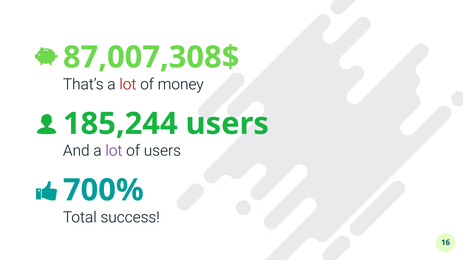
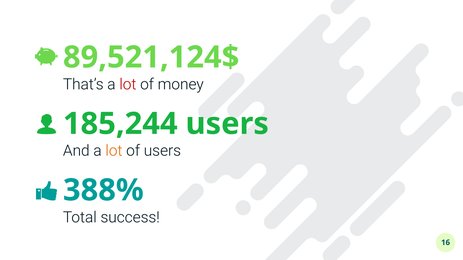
87,007,308$: 87,007,308$ -> 89,521,124$
lot at (114, 151) colour: purple -> orange
700%: 700% -> 388%
